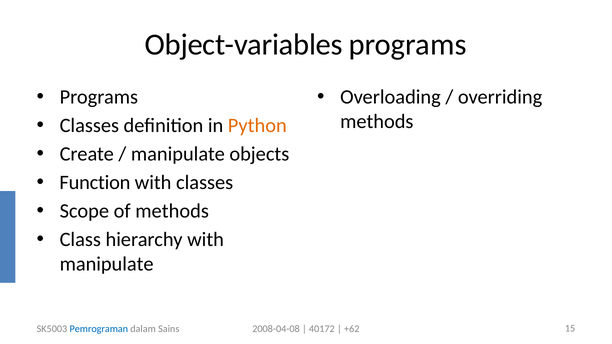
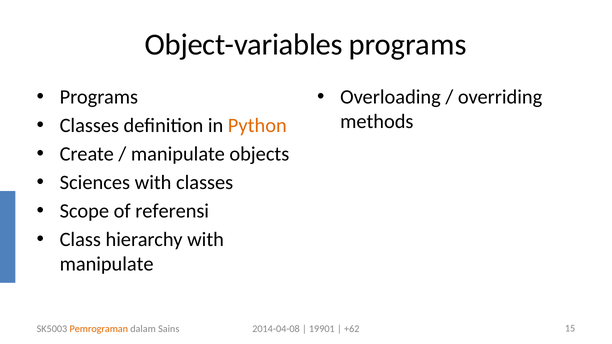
Function: Function -> Sciences
of methods: methods -> referensi
Pemrograman colour: blue -> orange
2008-04-08: 2008-04-08 -> 2014-04-08
40172: 40172 -> 19901
